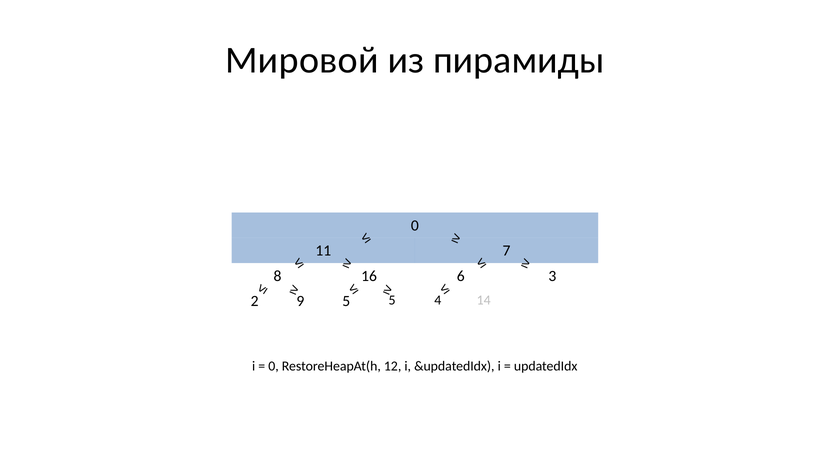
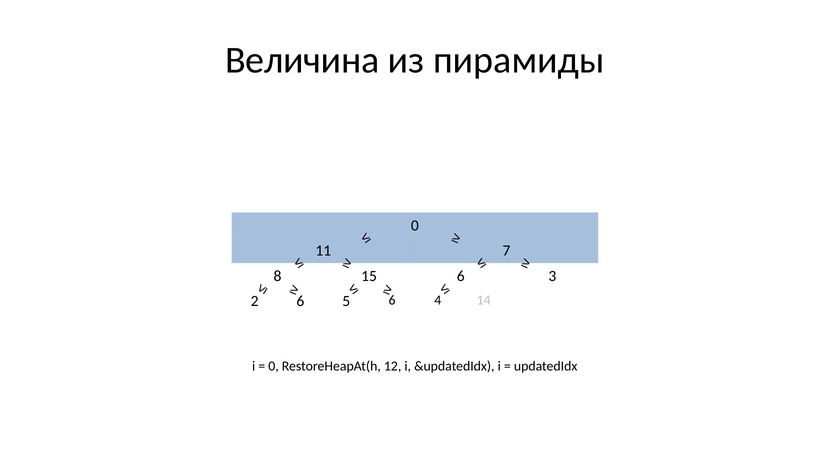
Мировой: Мировой -> Величина
16: 16 -> 15
2 9: 9 -> 6
5 5: 5 -> 6
